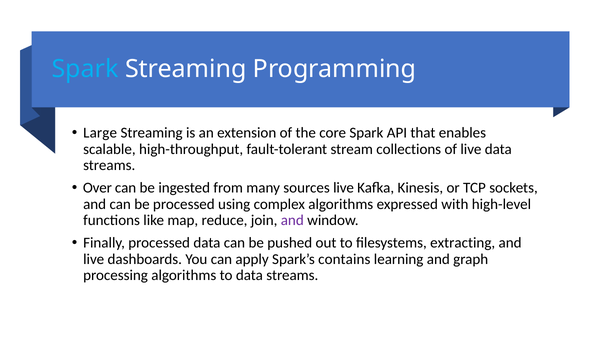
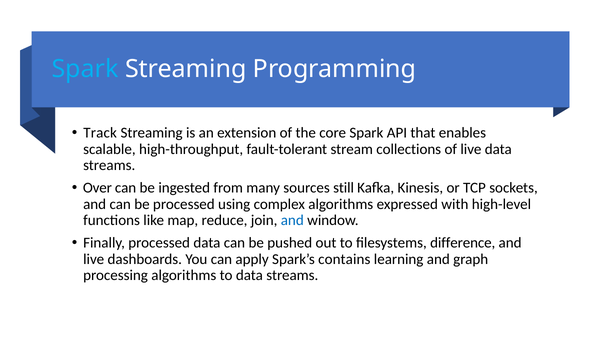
Large: Large -> Track
sources live: live -> still
and at (292, 220) colour: purple -> blue
extracting: extracting -> difference
